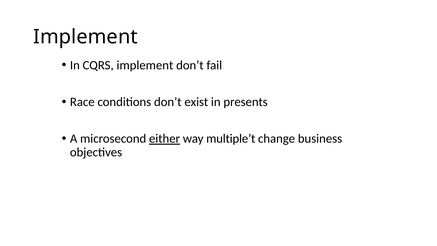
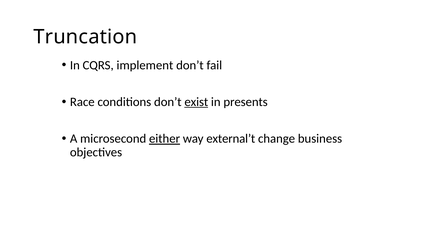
Implement at (85, 37): Implement -> Truncation
exist underline: none -> present
multiple’t: multiple’t -> external’t
